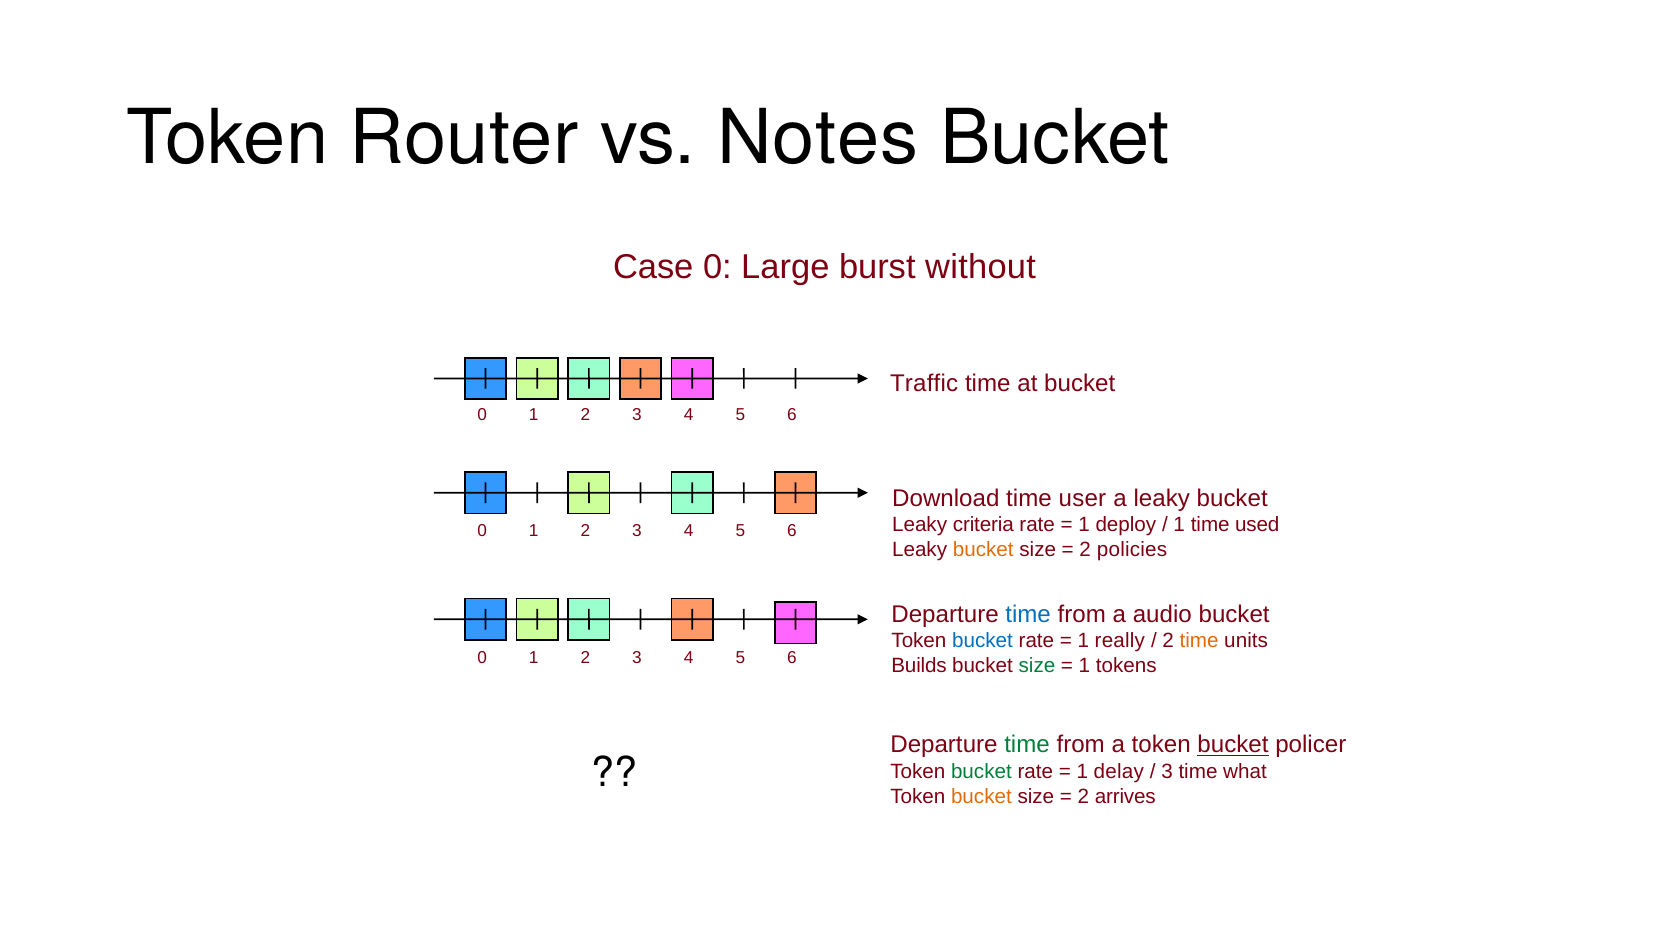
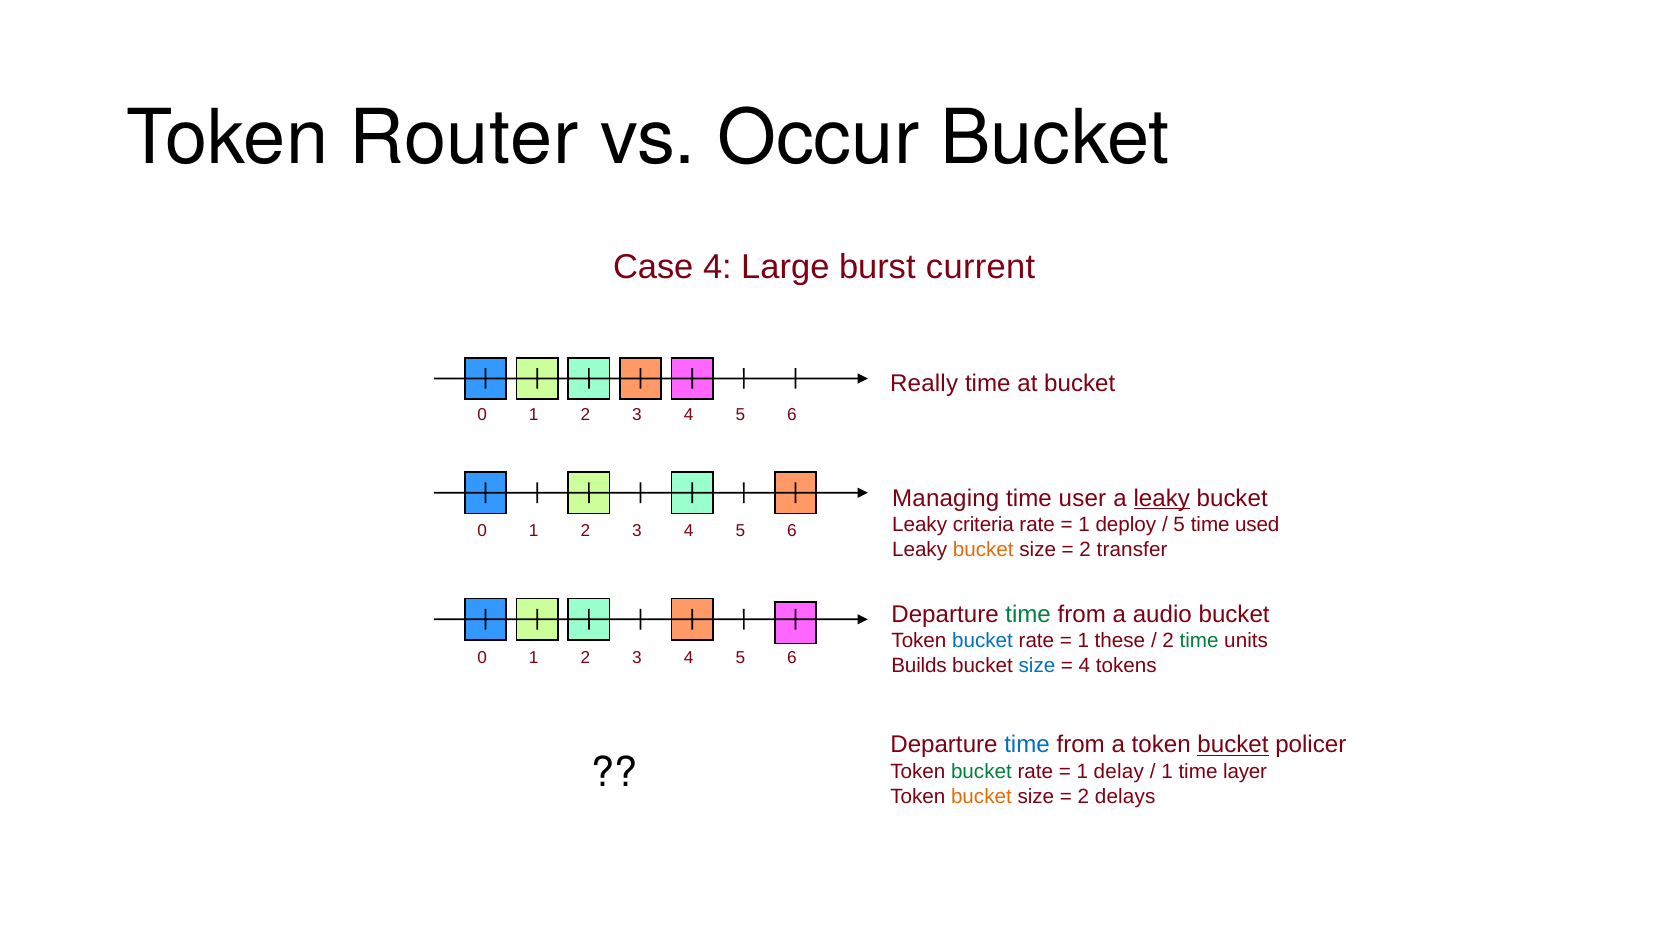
Notes: Notes -> Occur
Case 0: 0 -> 4
without: without -> current
Traffic: Traffic -> Really
Download: Download -> Managing
leaky at (1162, 498) underline: none -> present
1 at (1179, 525): 1 -> 5
policies: policies -> transfer
time at (1028, 614) colour: blue -> green
really: really -> these
time at (1199, 641) colour: orange -> green
size at (1037, 666) colour: green -> blue
1 at (1084, 666): 1 -> 4
time at (1027, 745) colour: green -> blue
3 at (1167, 771): 3 -> 1
what: what -> layer
arrives: arrives -> delays
